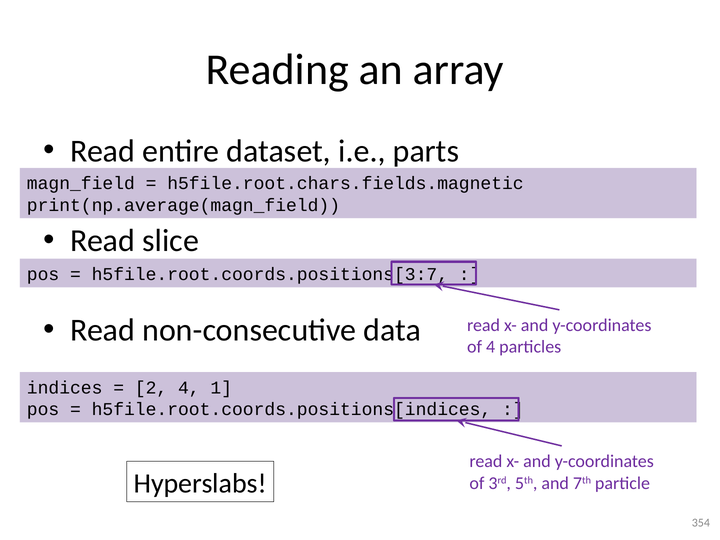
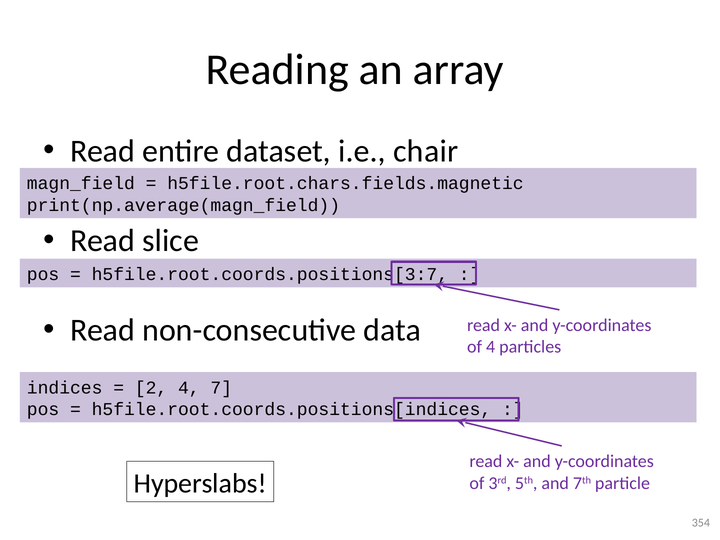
parts: parts -> chair
1: 1 -> 7
